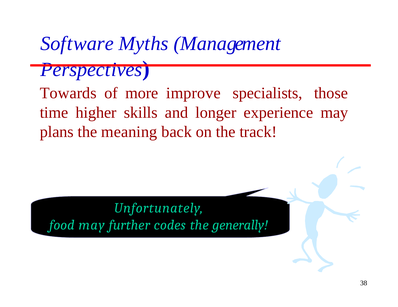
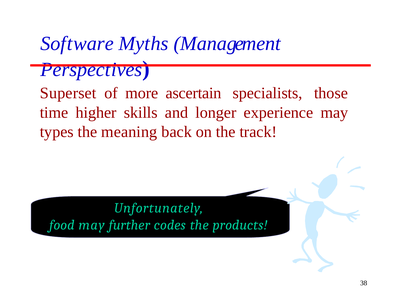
Towards: Towards -> Superset
improve: improve -> ascertain
plans: plans -> types
generally: generally -> products
